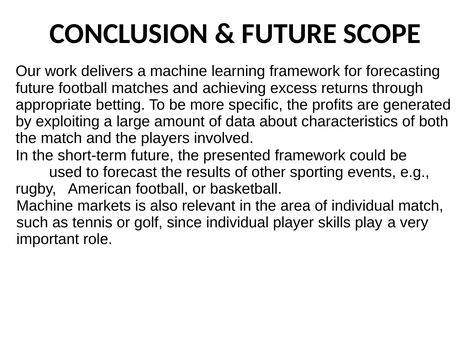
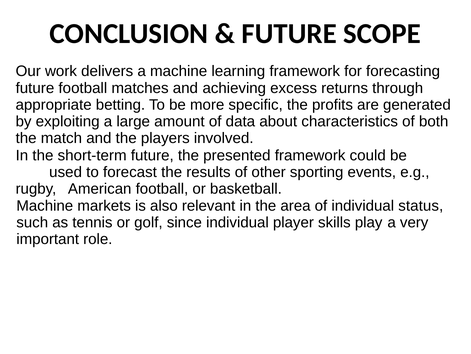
individual match: match -> status
